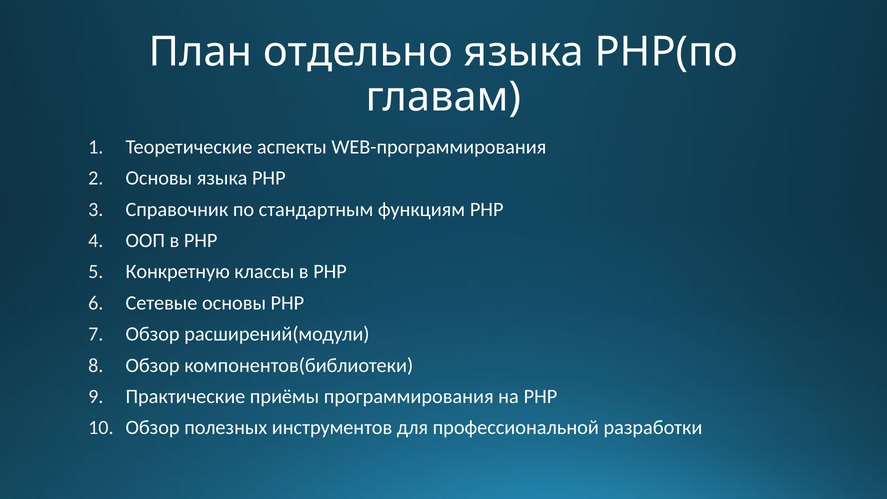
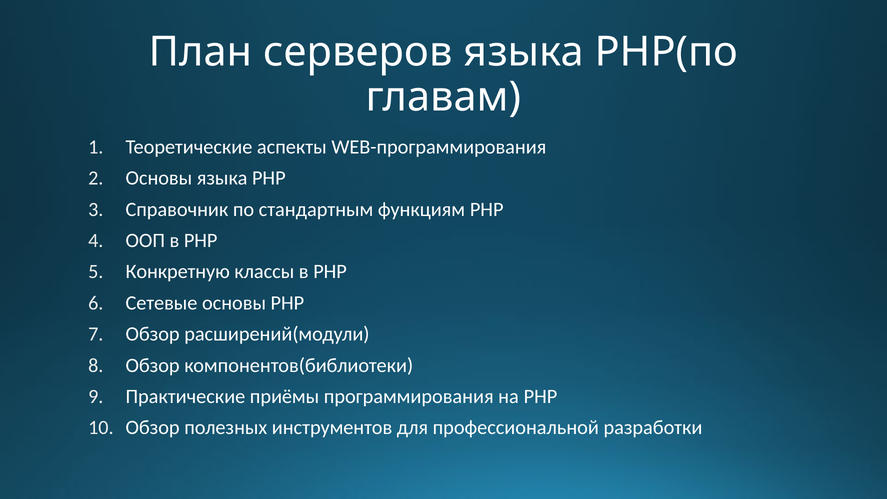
отдельно: отдельно -> серверов
